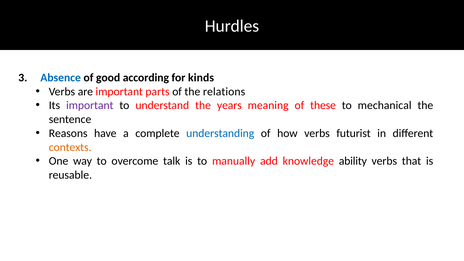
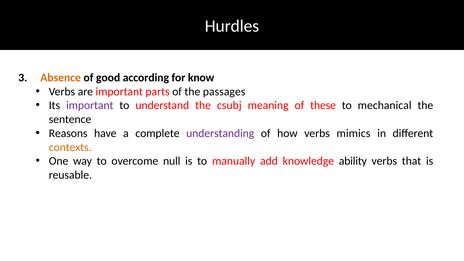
Absence colour: blue -> orange
kinds: kinds -> know
relations: relations -> passages
years: years -> csubj
understanding colour: blue -> purple
futurist: futurist -> mimics
talk: talk -> null
